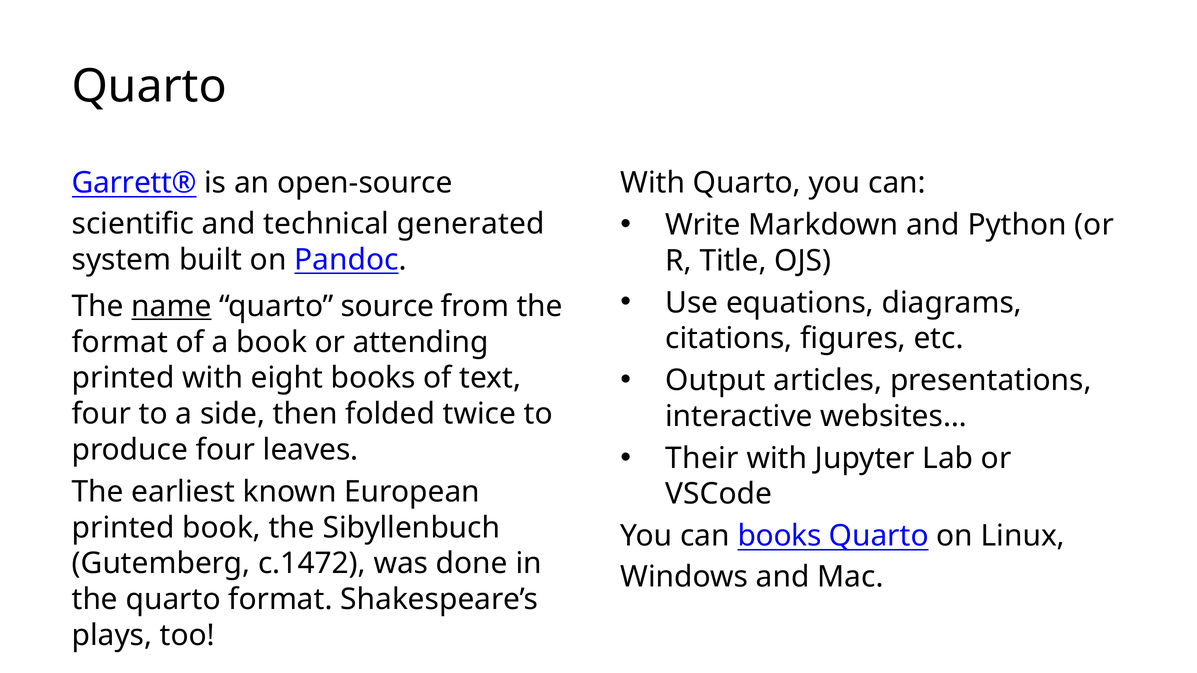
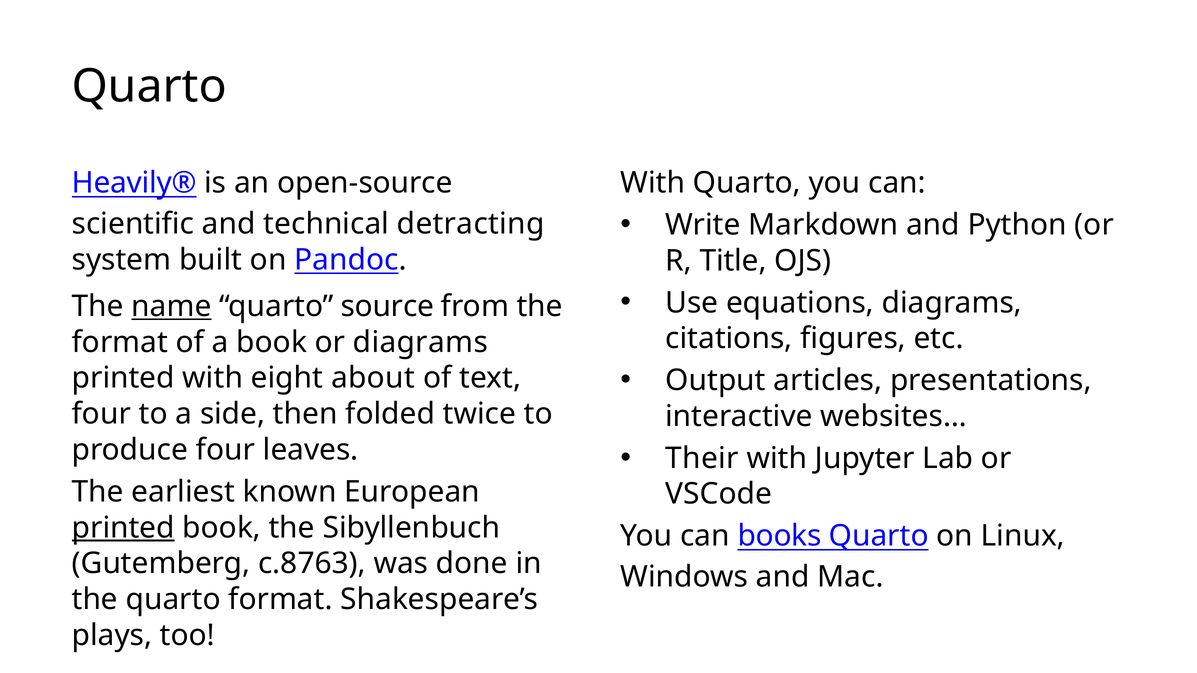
Garrett®: Garrett® -> Heavily®
generated: generated -> detracting
or attending: attending -> diagrams
eight books: books -> about
printed at (123, 528) underline: none -> present
c.1472: c.1472 -> c.8763
